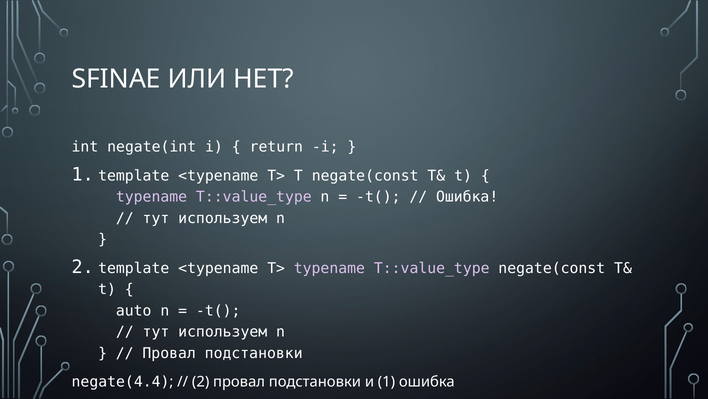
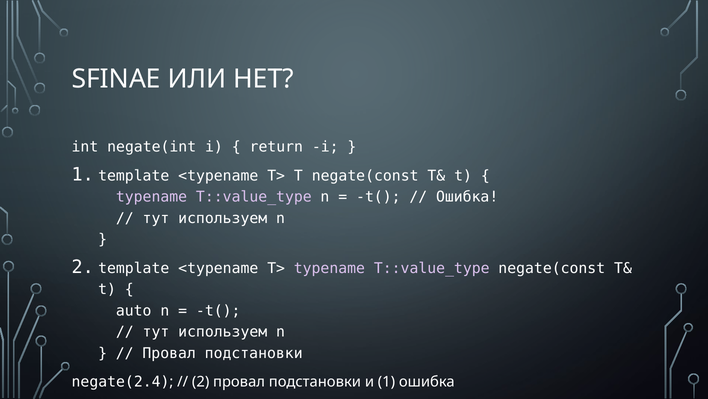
negate(4.4: negate(4.4 -> negate(2.4
